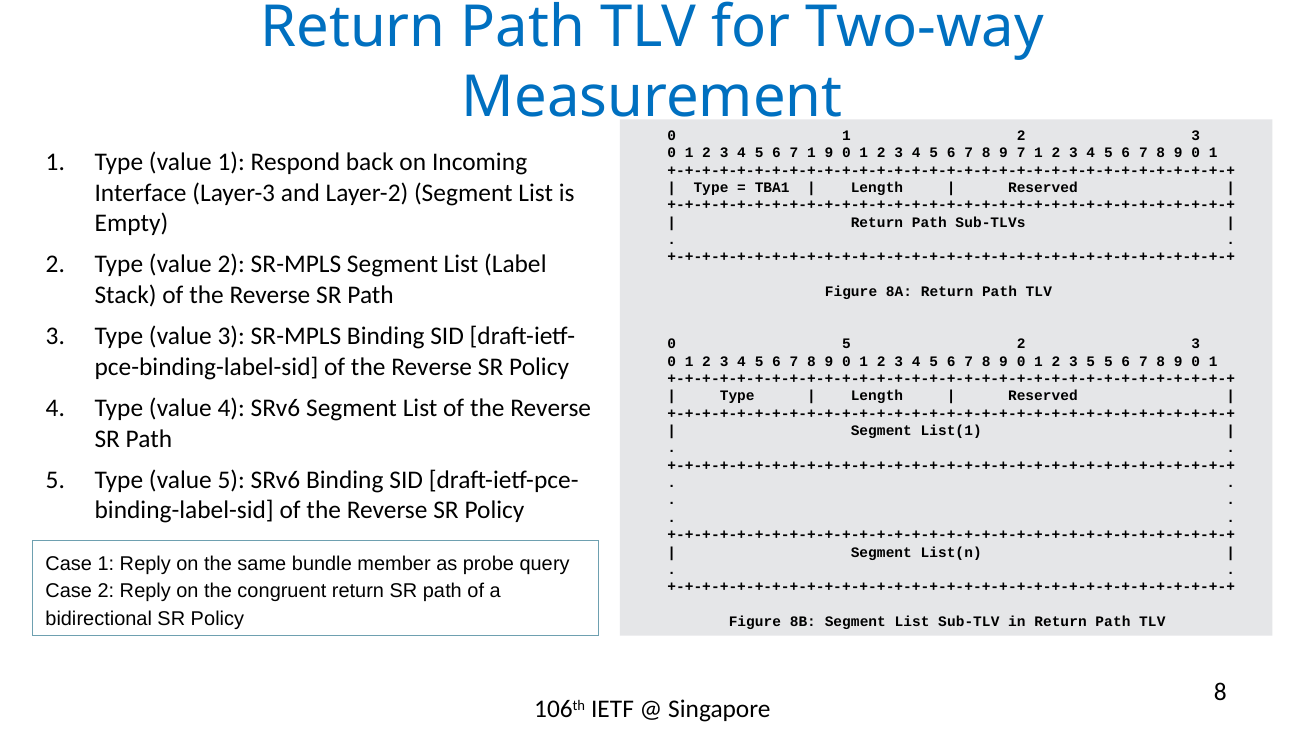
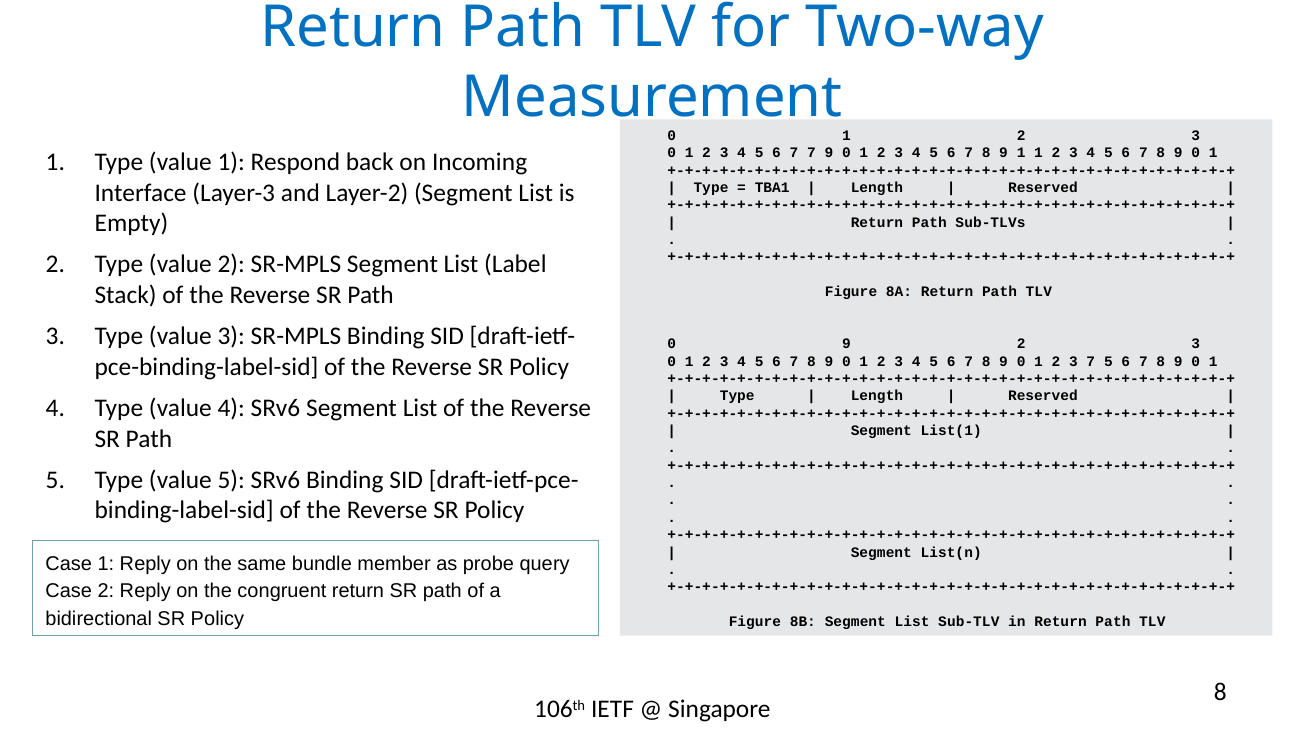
6 7 1: 1 -> 7
9 7: 7 -> 1
0 5: 5 -> 9
3 5: 5 -> 7
